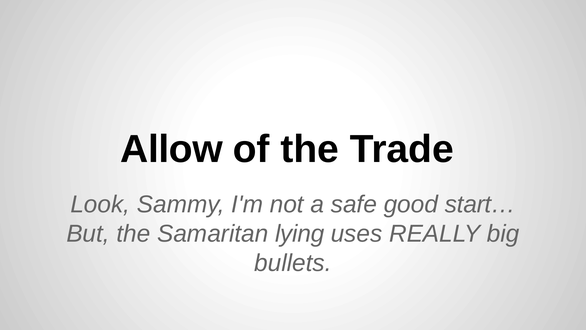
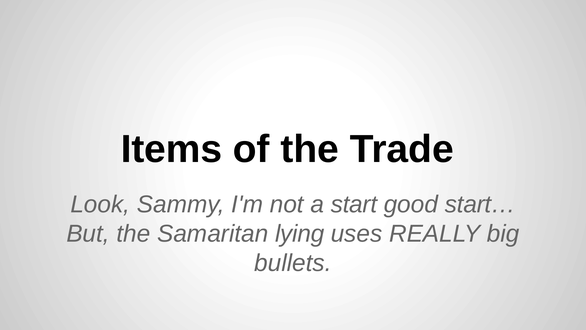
Allow: Allow -> Items
safe: safe -> start
